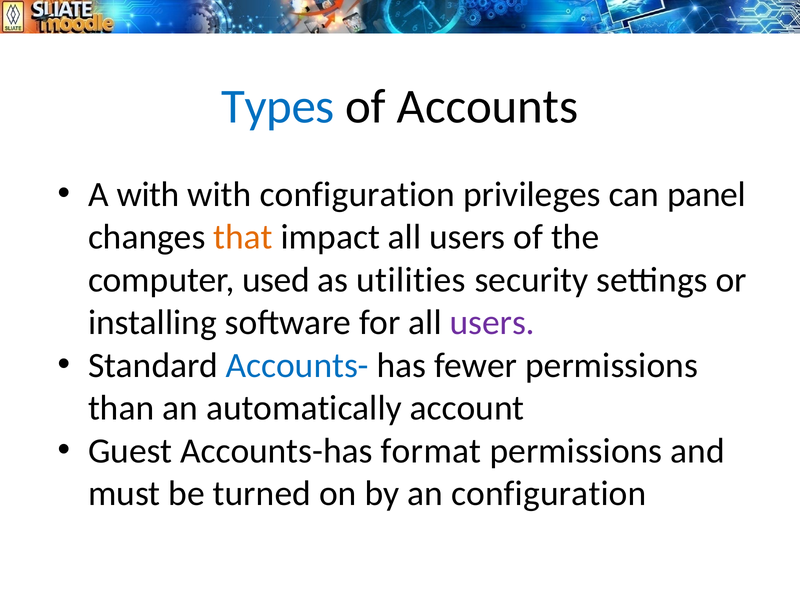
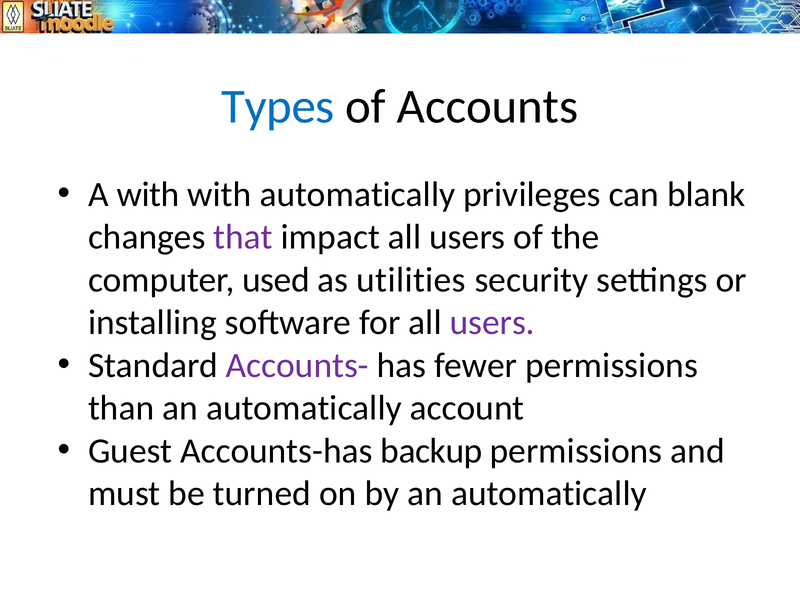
with configuration: configuration -> automatically
panel: panel -> blank
that colour: orange -> purple
Accounts- colour: blue -> purple
format: format -> backup
by an configuration: configuration -> automatically
